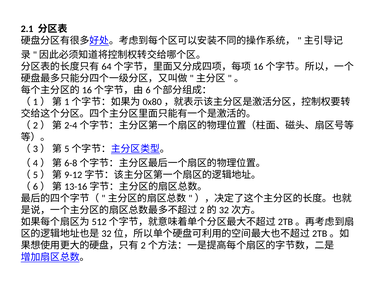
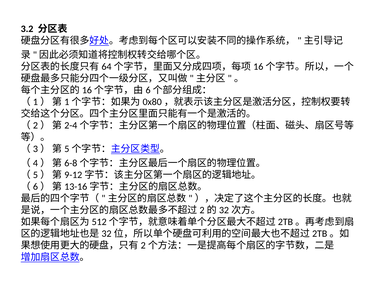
2.1: 2.1 -> 3.2
